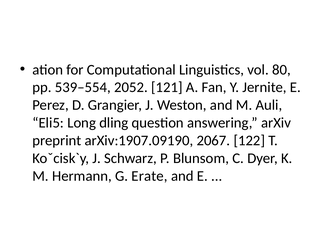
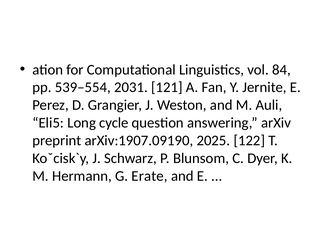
80: 80 -> 84
2052: 2052 -> 2031
dling: dling -> cycle
2067: 2067 -> 2025
